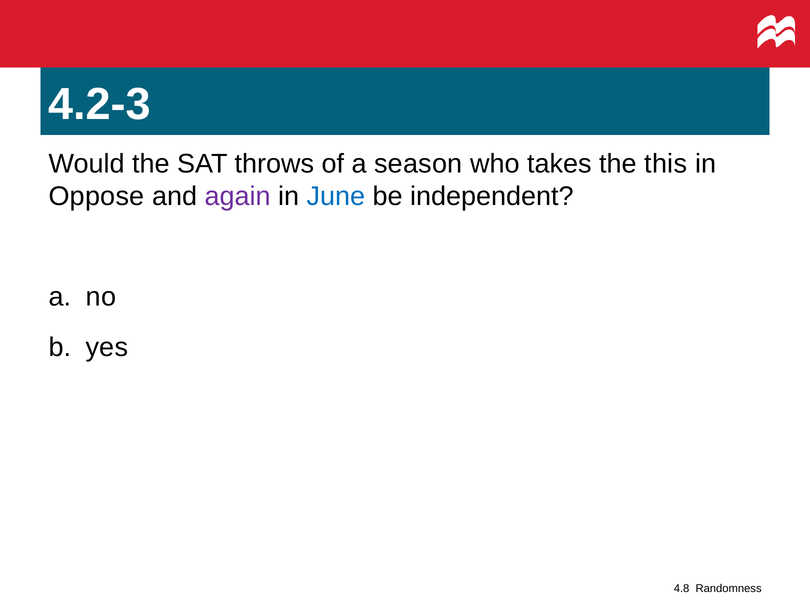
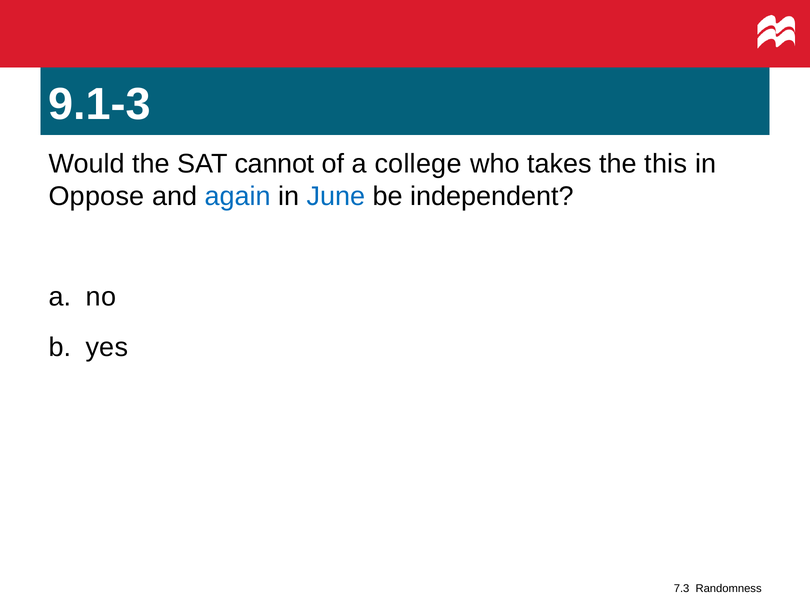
4.2-3: 4.2-3 -> 9.1-3
throws: throws -> cannot
season: season -> college
again colour: purple -> blue
4.8: 4.8 -> 7.3
